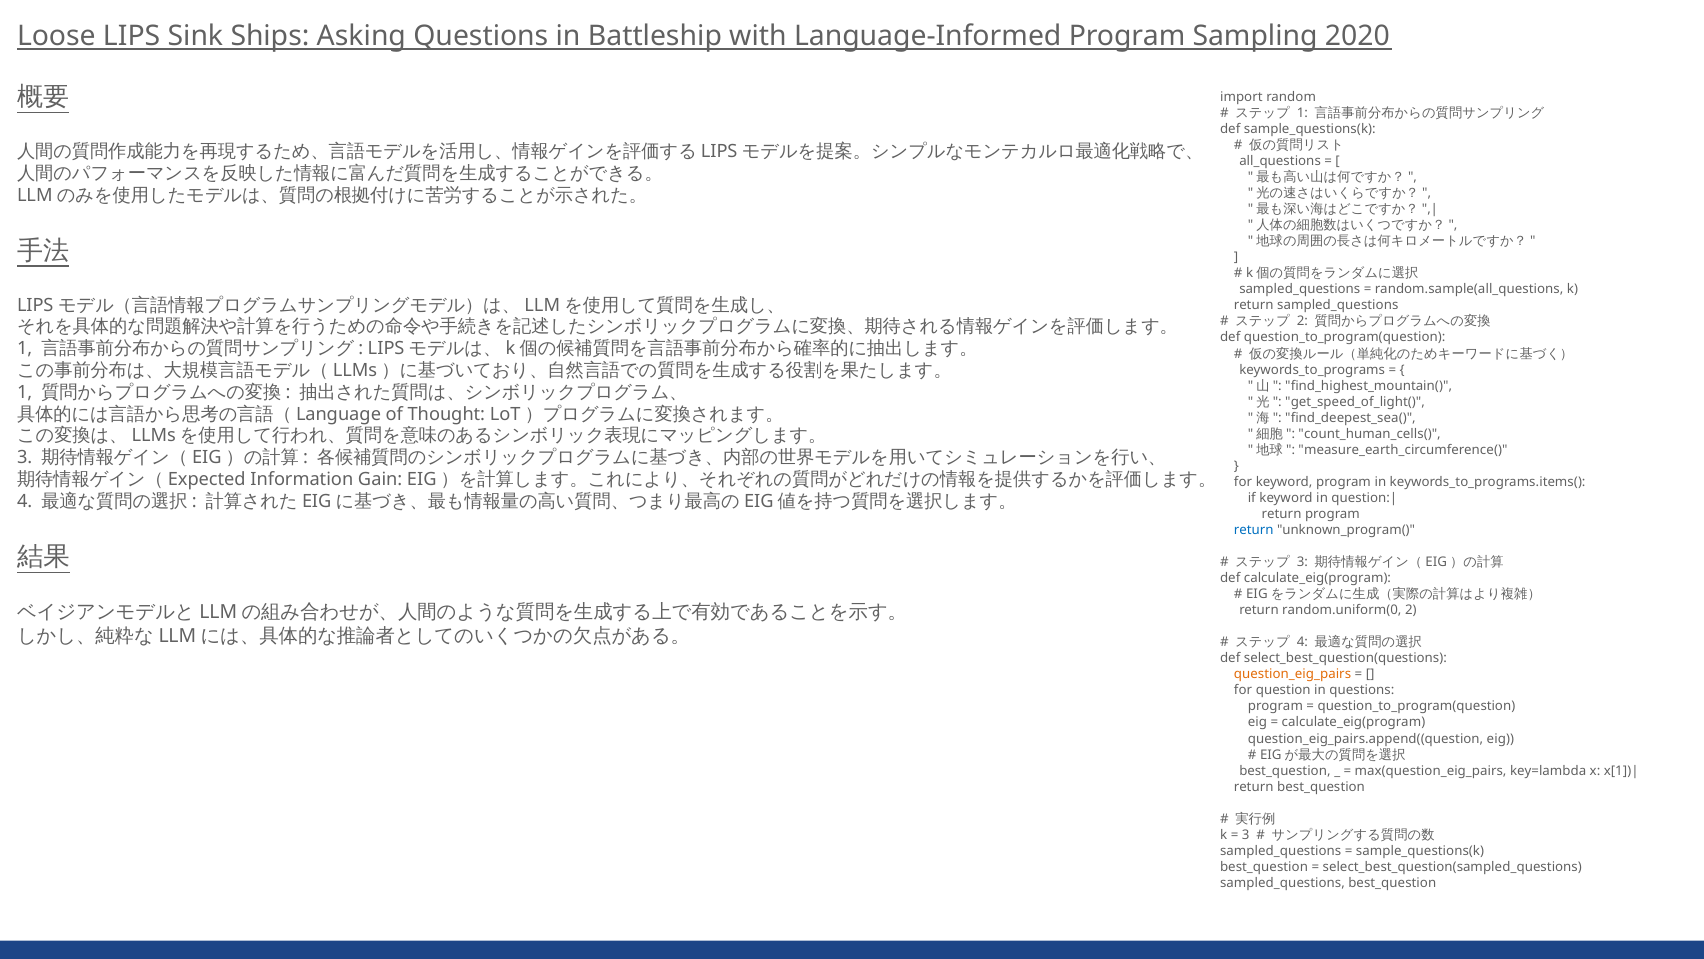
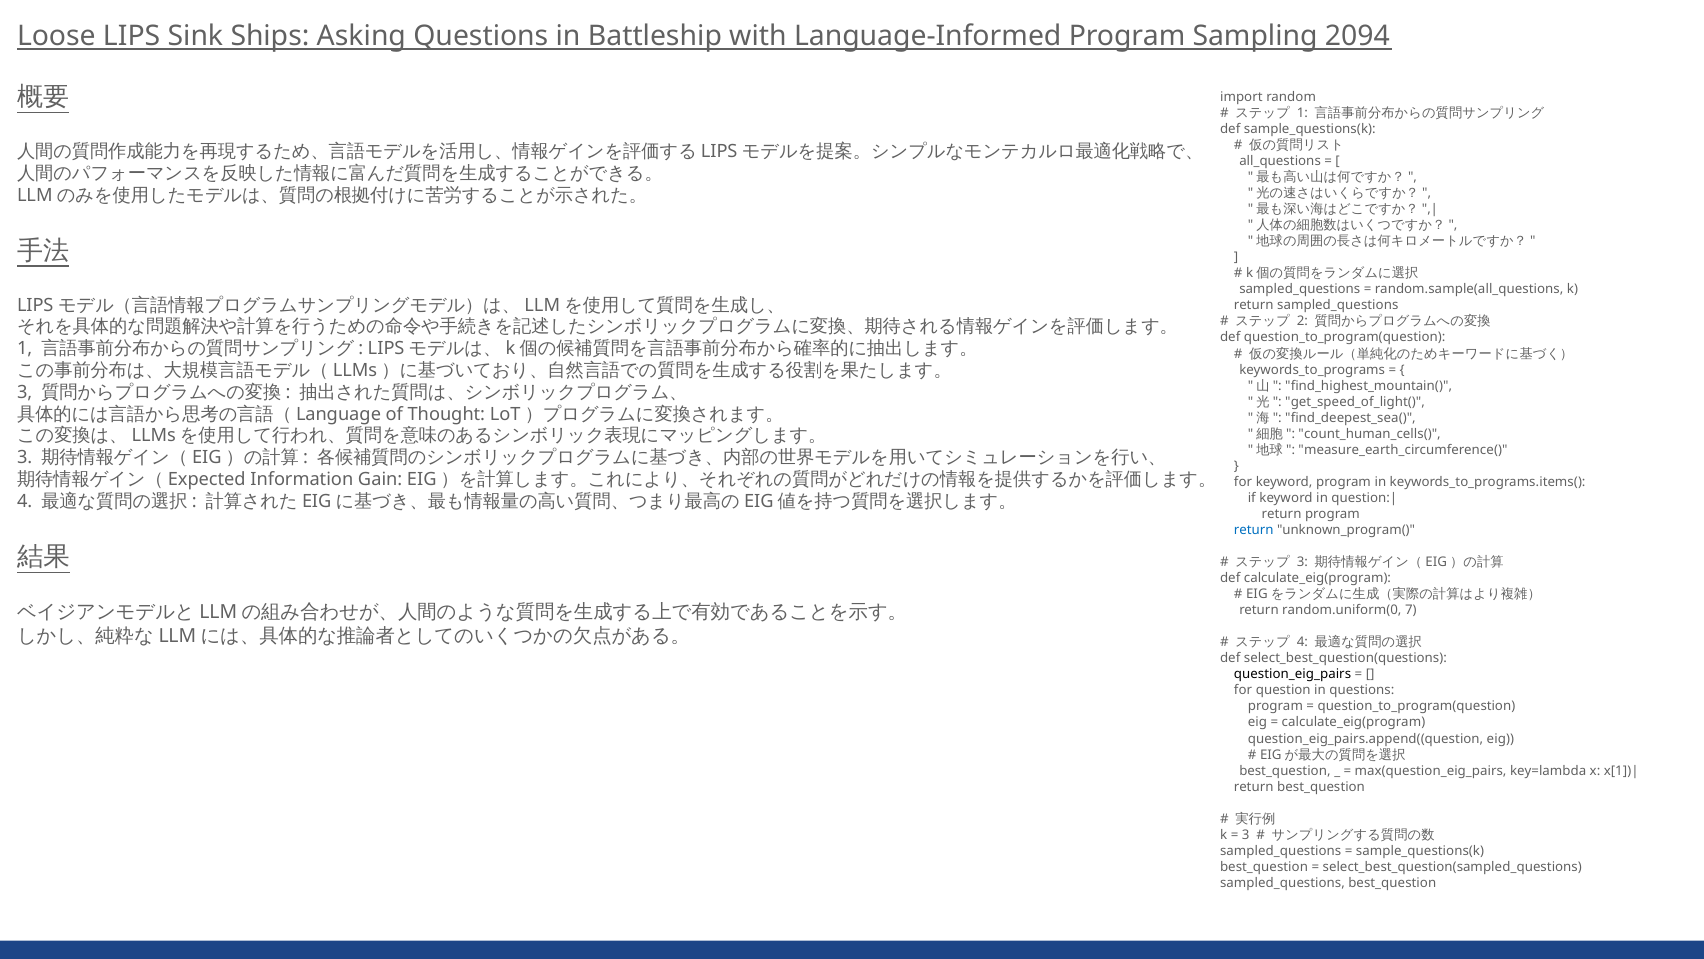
2020: 2020 -> 2094
1 at (25, 392): 1 -> 3
2: 2 -> 7
question_eig_pairs colour: orange -> black
